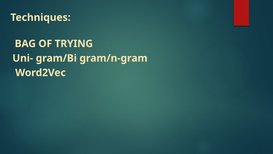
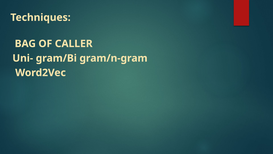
TRYING: TRYING -> CALLER
